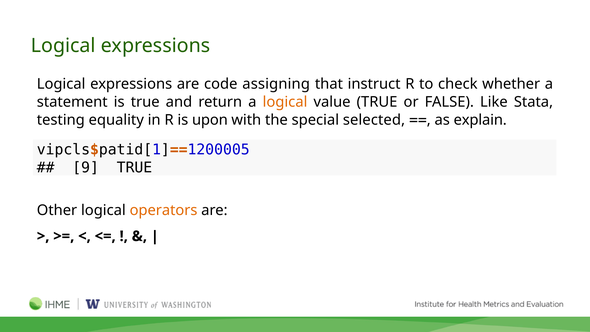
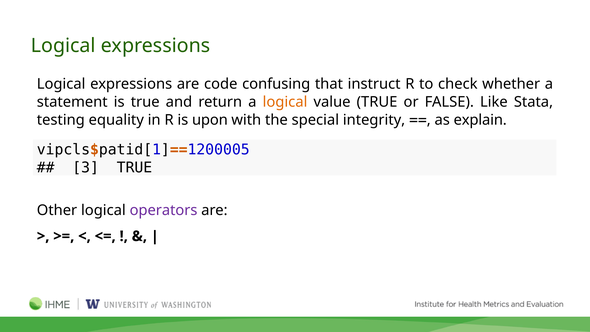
assigning: assigning -> confusing
selected: selected -> integrity
9: 9 -> 3
operators colour: orange -> purple
